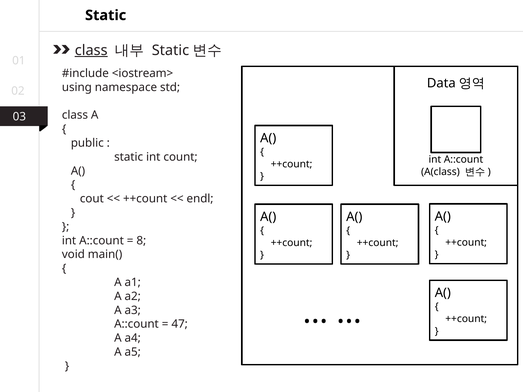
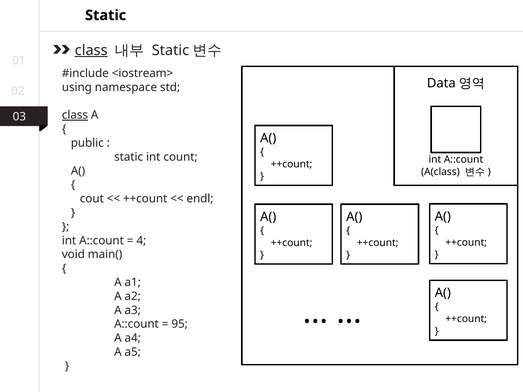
class at (75, 115) underline: none -> present
8: 8 -> 4
47: 47 -> 95
